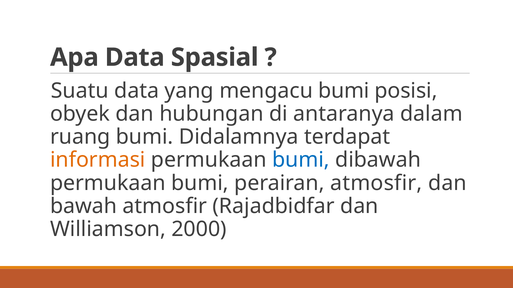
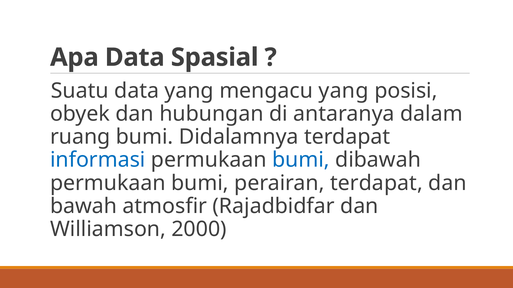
mengacu bumi: bumi -> yang
informasi colour: orange -> blue
perairan atmosfir: atmosfir -> terdapat
